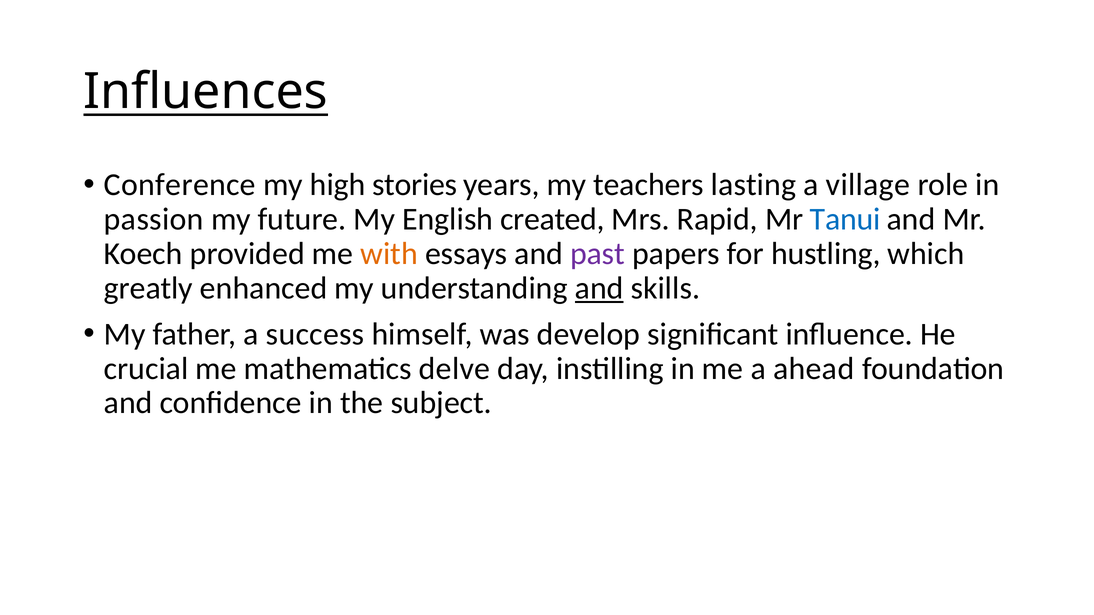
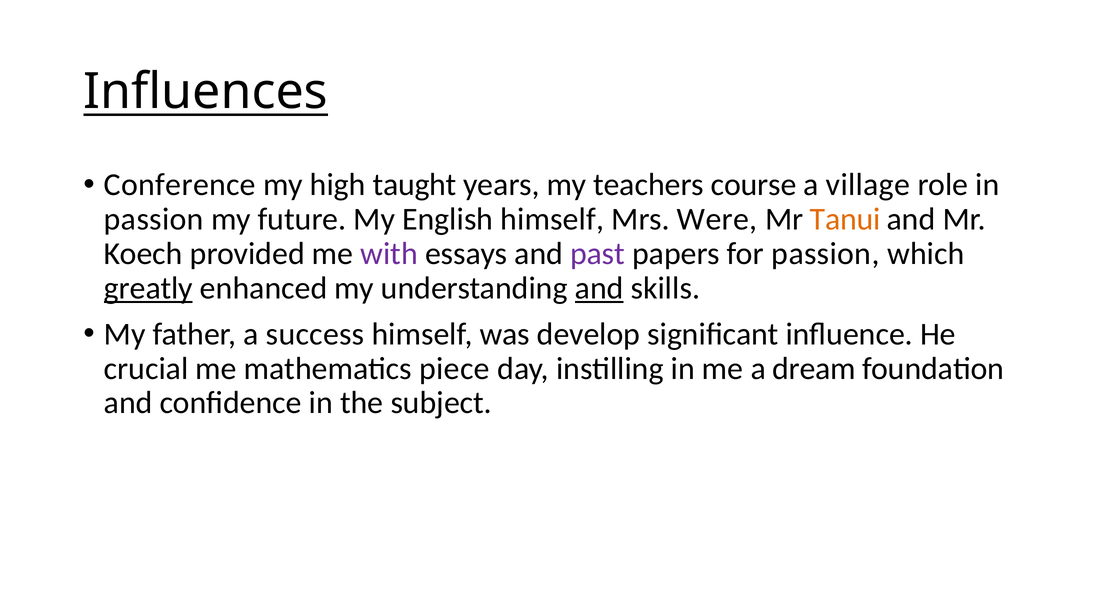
stories: stories -> taught
lasting: lasting -> course
English created: created -> himself
Rapid: Rapid -> Were
Tanui colour: blue -> orange
with colour: orange -> purple
for hustling: hustling -> passion
greatly underline: none -> present
delve: delve -> piece
ahead: ahead -> dream
